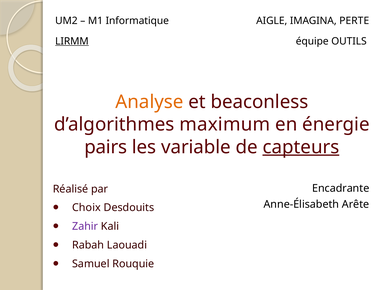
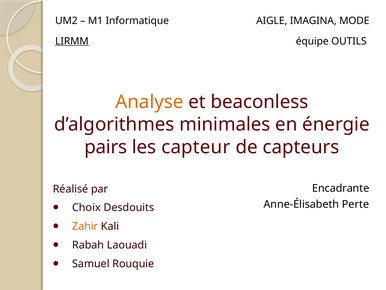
PERTE: PERTE -> MODE
maximum: maximum -> minimales
variable: variable -> capteur
capteurs underline: present -> none
Arête: Arête -> Perte
Zahir colour: purple -> orange
